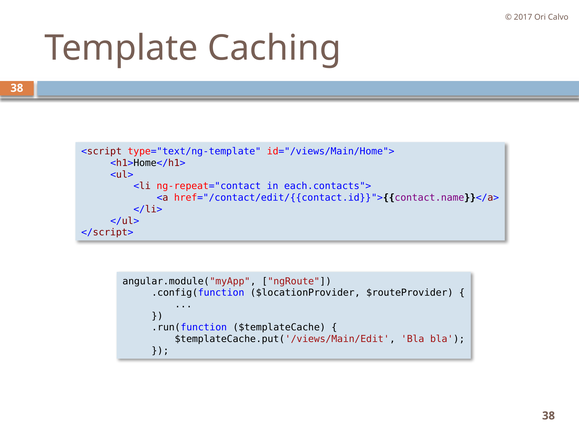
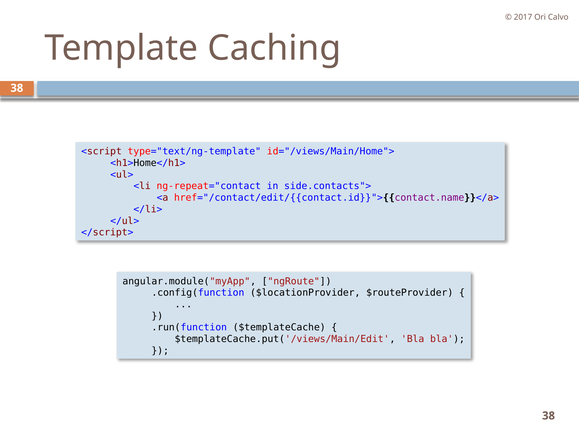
each.contacts">: each.contacts"> -> side.contacts">
